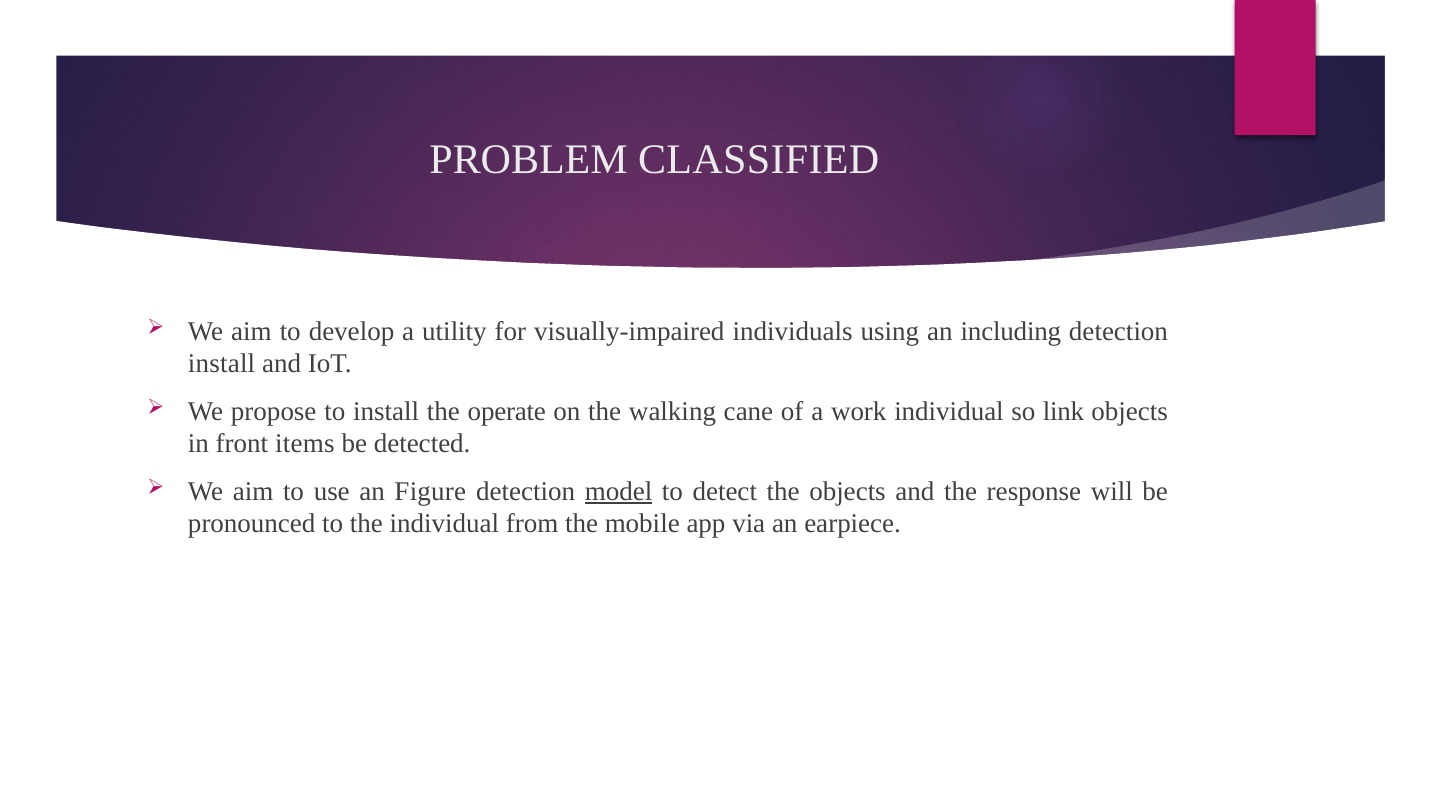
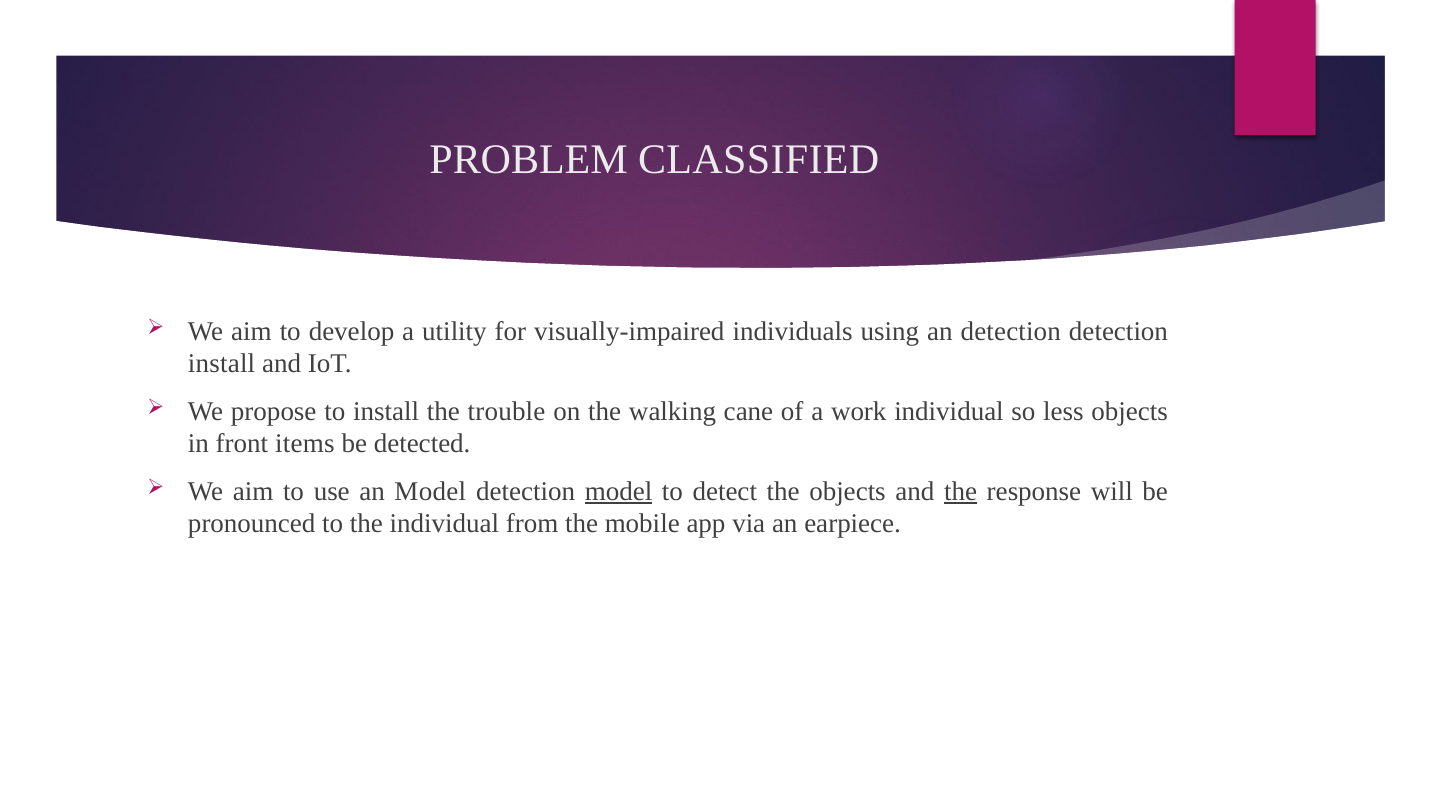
an including: including -> detection
operate: operate -> trouble
link: link -> less
an Figure: Figure -> Model
the at (961, 491) underline: none -> present
